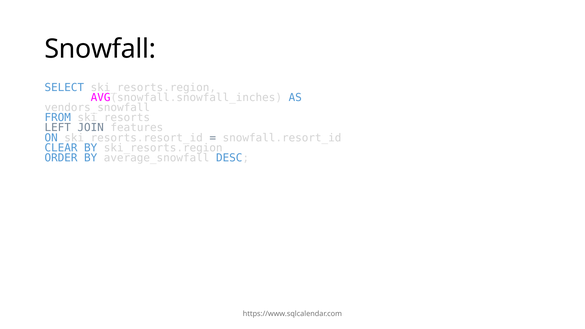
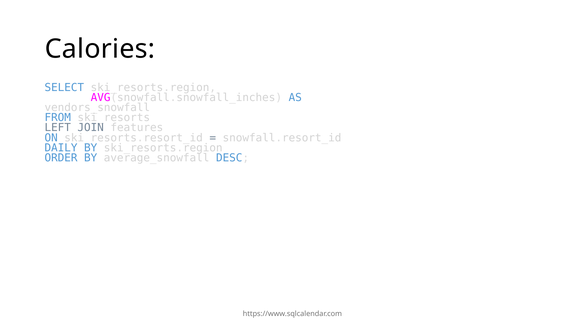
Snowfall: Snowfall -> Calories
CLEAR: CLEAR -> DAILY
